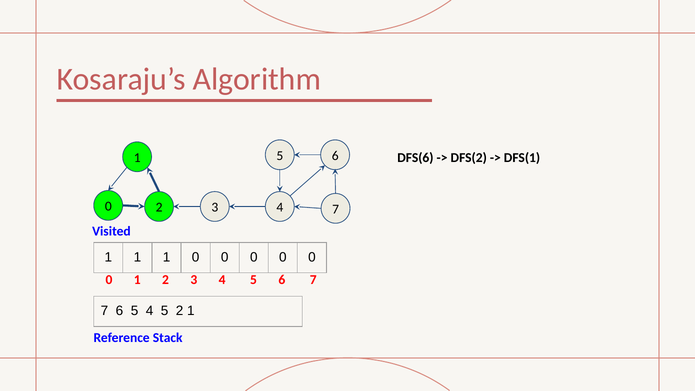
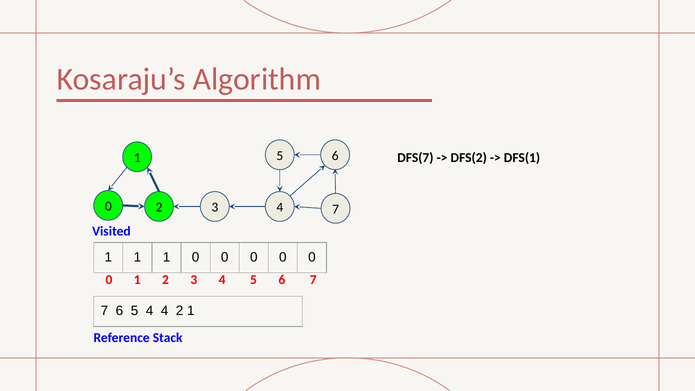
DFS(6: DFS(6 -> DFS(7
5 4 5: 5 -> 4
